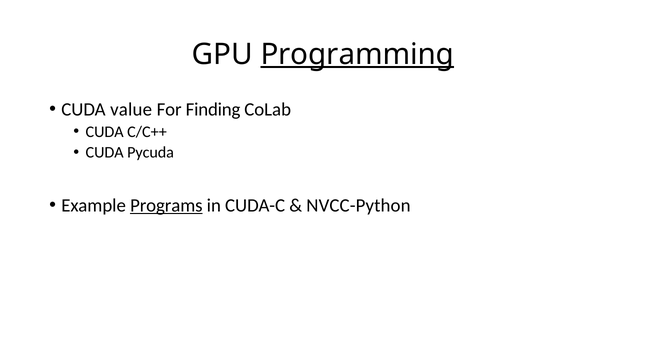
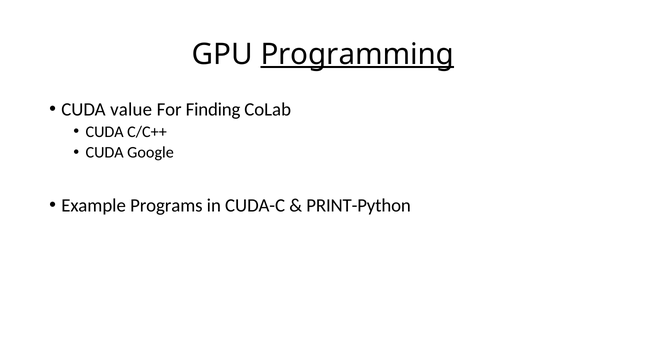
Pycuda: Pycuda -> Google
Programs underline: present -> none
NVCC-Python: NVCC-Python -> PRINT-Python
